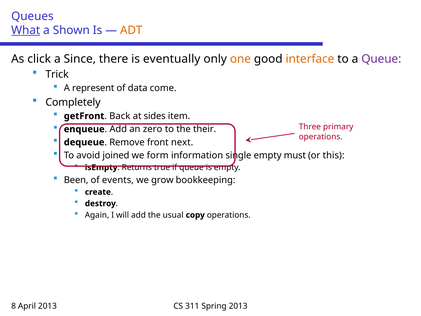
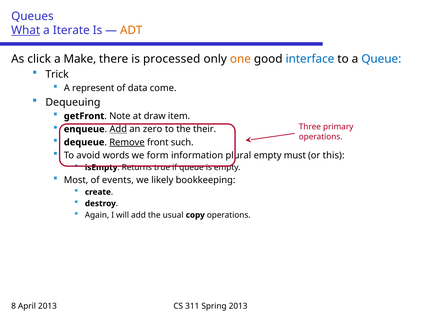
Shown: Shown -> Iterate
Since: Since -> Make
eventually: eventually -> processed
interface colour: orange -> blue
Queue at (381, 59) colour: purple -> blue
Completely: Completely -> Dequeuing
Back: Back -> Note
sides: sides -> draw
Add at (118, 129) underline: none -> present
Remove underline: none -> present
next: next -> such
joined: joined -> words
single: single -> plural
Been: Been -> Most
grow: grow -> likely
